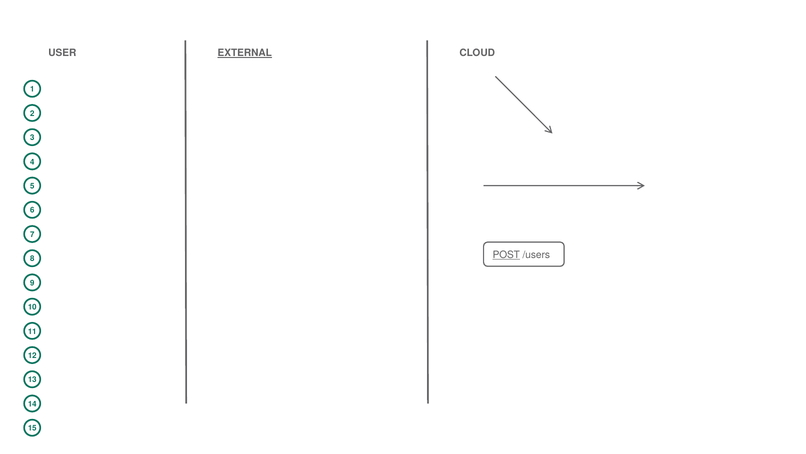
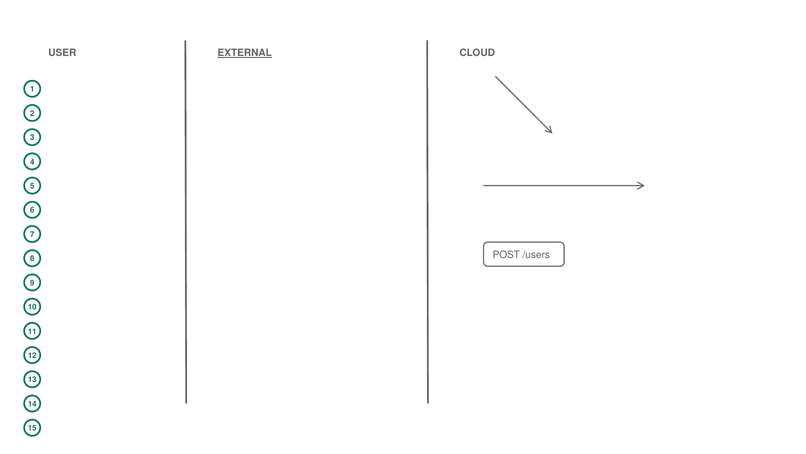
POST underline: present -> none
